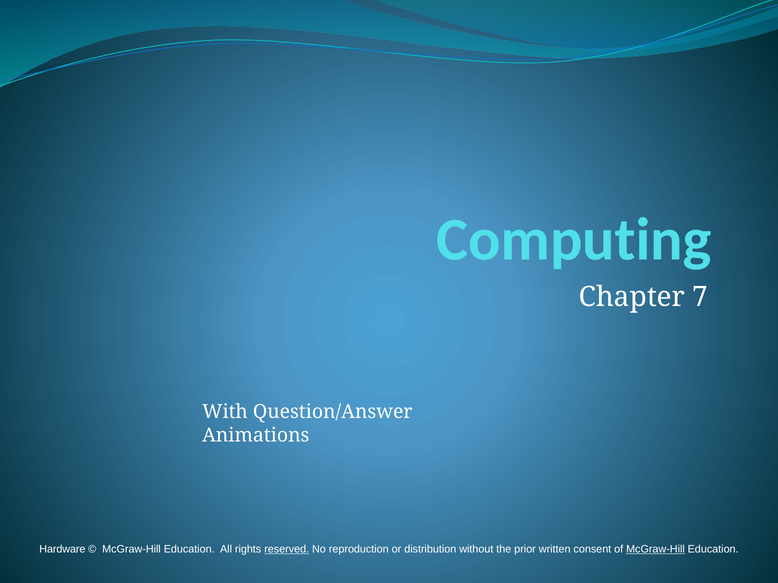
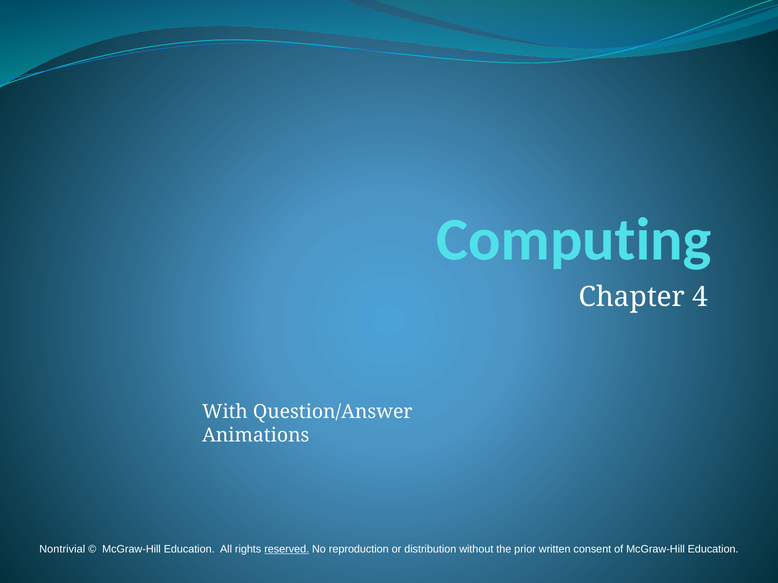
7: 7 -> 4
Hardware: Hardware -> Nontrivial
McGraw-Hill at (655, 550) underline: present -> none
